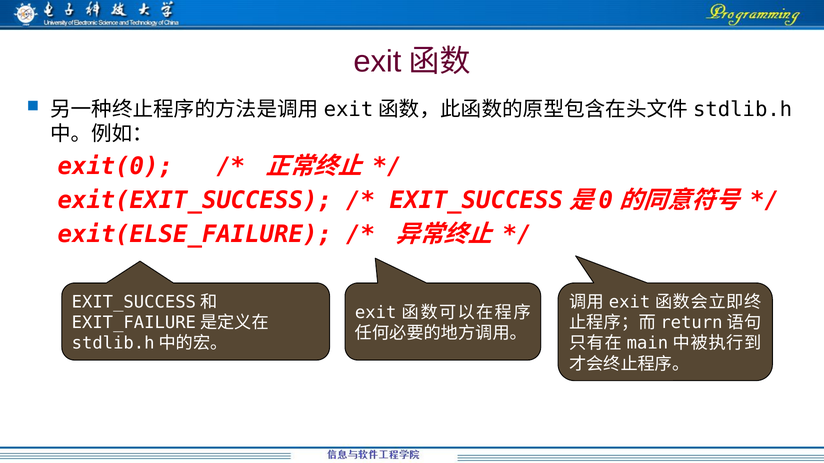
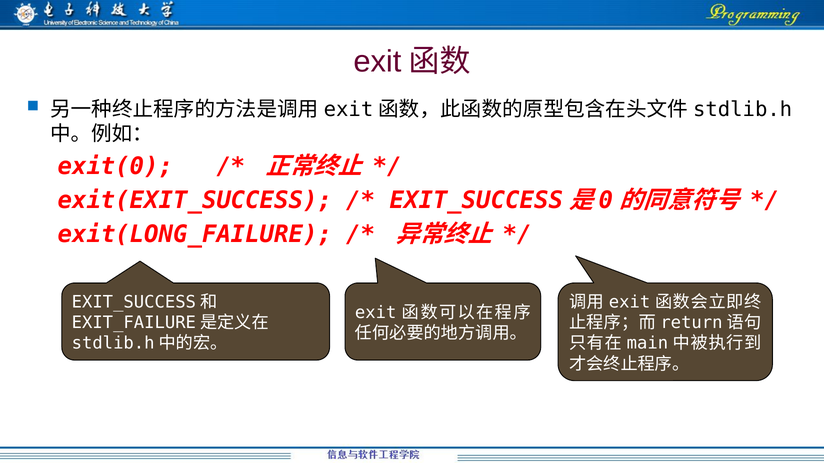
exit(ELSE_FAILURE: exit(ELSE_FAILURE -> exit(LONG_FAILURE
